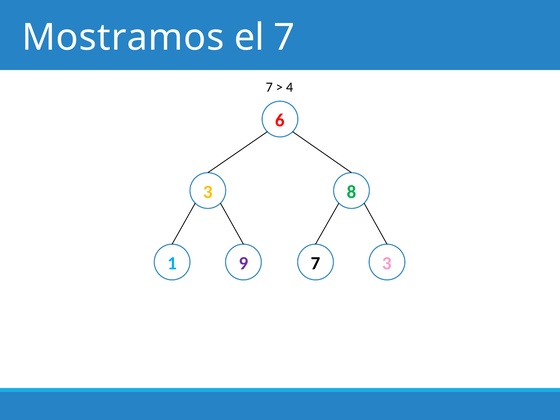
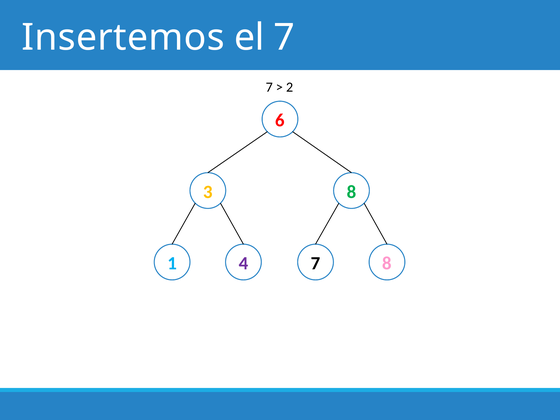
Mostramos: Mostramos -> Insertemos
4: 4 -> 2
9: 9 -> 4
7 3: 3 -> 8
